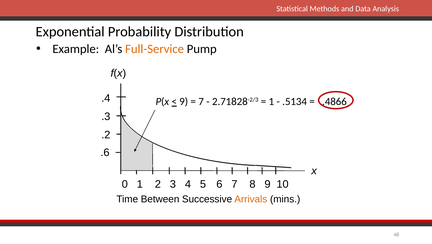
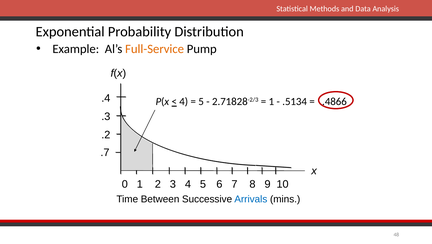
9 at (184, 101): 9 -> 4
7 at (201, 101): 7 -> 5
.6: .6 -> .7
Arrivals colour: orange -> blue
